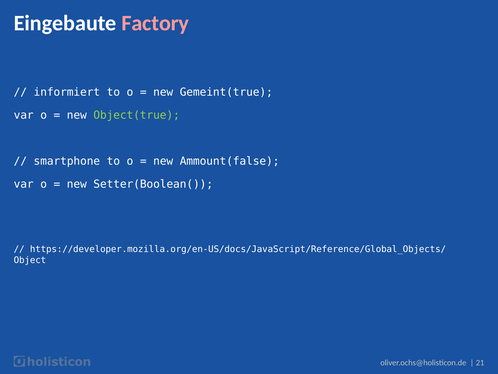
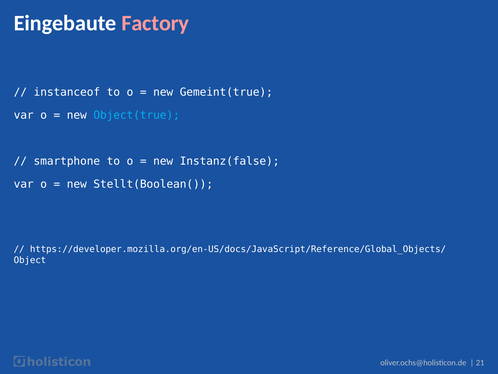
informiert: informiert -> instanceof
Object(true colour: light green -> light blue
Ammount(false: Ammount(false -> Instanz(false
Setter(Boolean(: Setter(Boolean( -> Stellt(Boolean(
